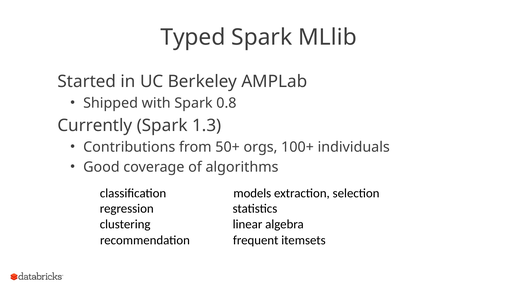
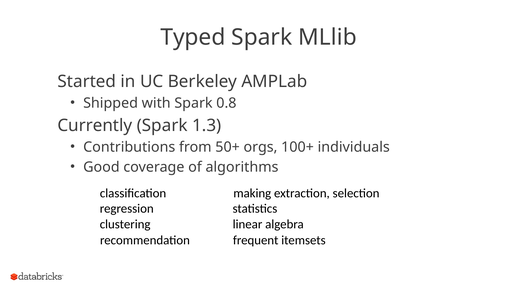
models: models -> making
